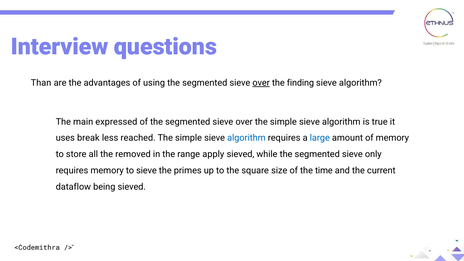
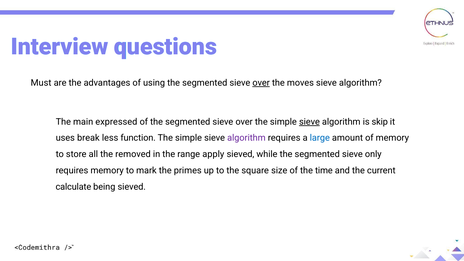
Than: Than -> Must
finding: finding -> moves
sieve at (309, 122) underline: none -> present
true: true -> skip
reached: reached -> function
algorithm at (246, 138) colour: blue -> purple
to sieve: sieve -> mark
dataflow: dataflow -> calculate
